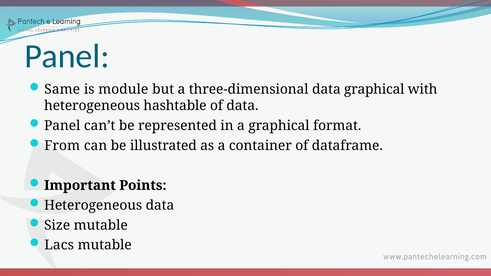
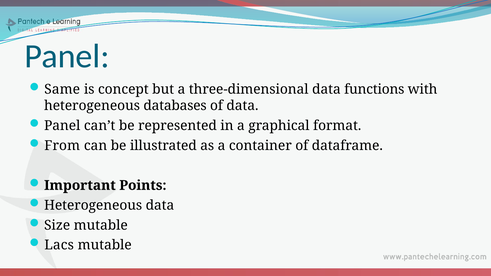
module: module -> concept
data graphical: graphical -> functions
hashtable: hashtable -> databases
